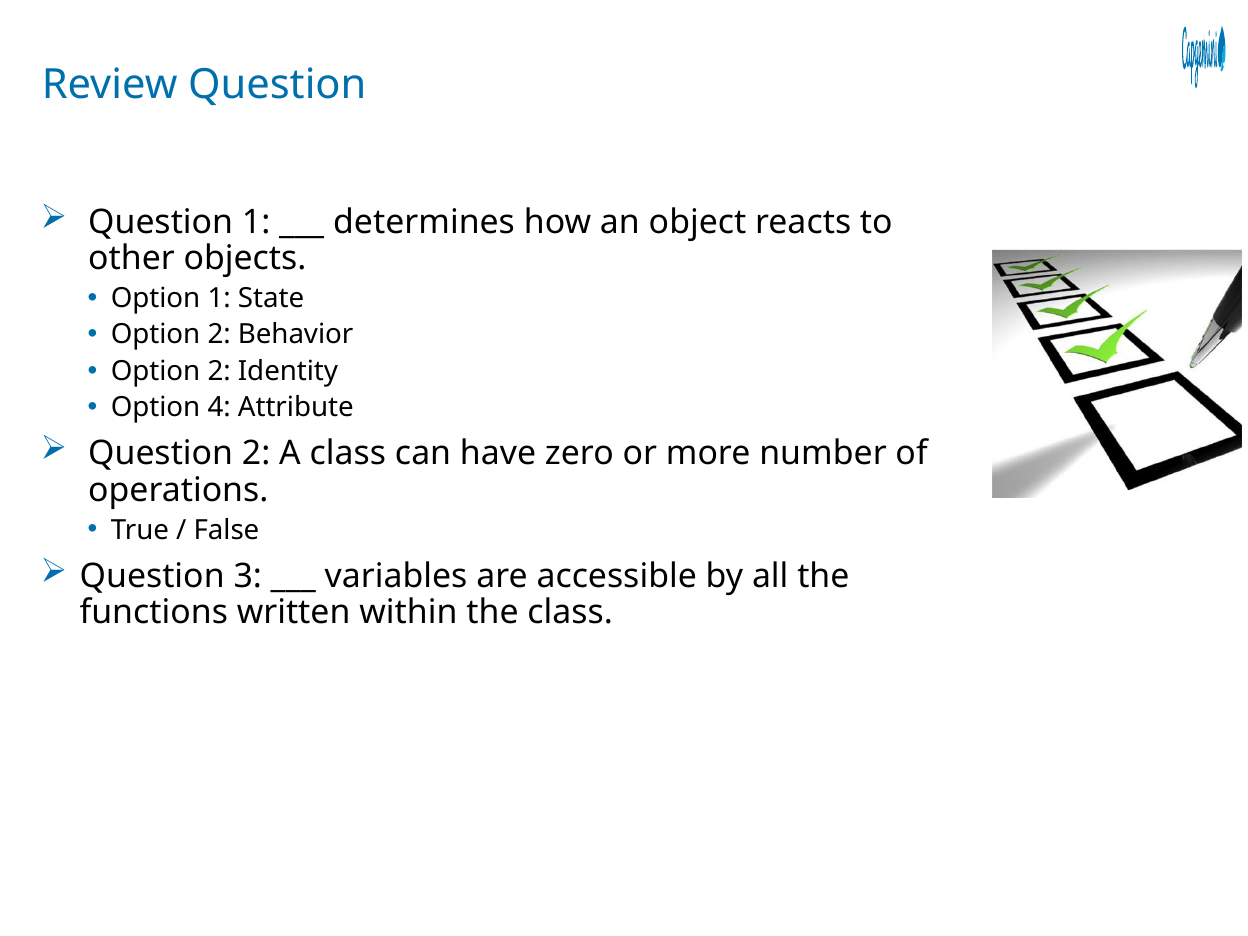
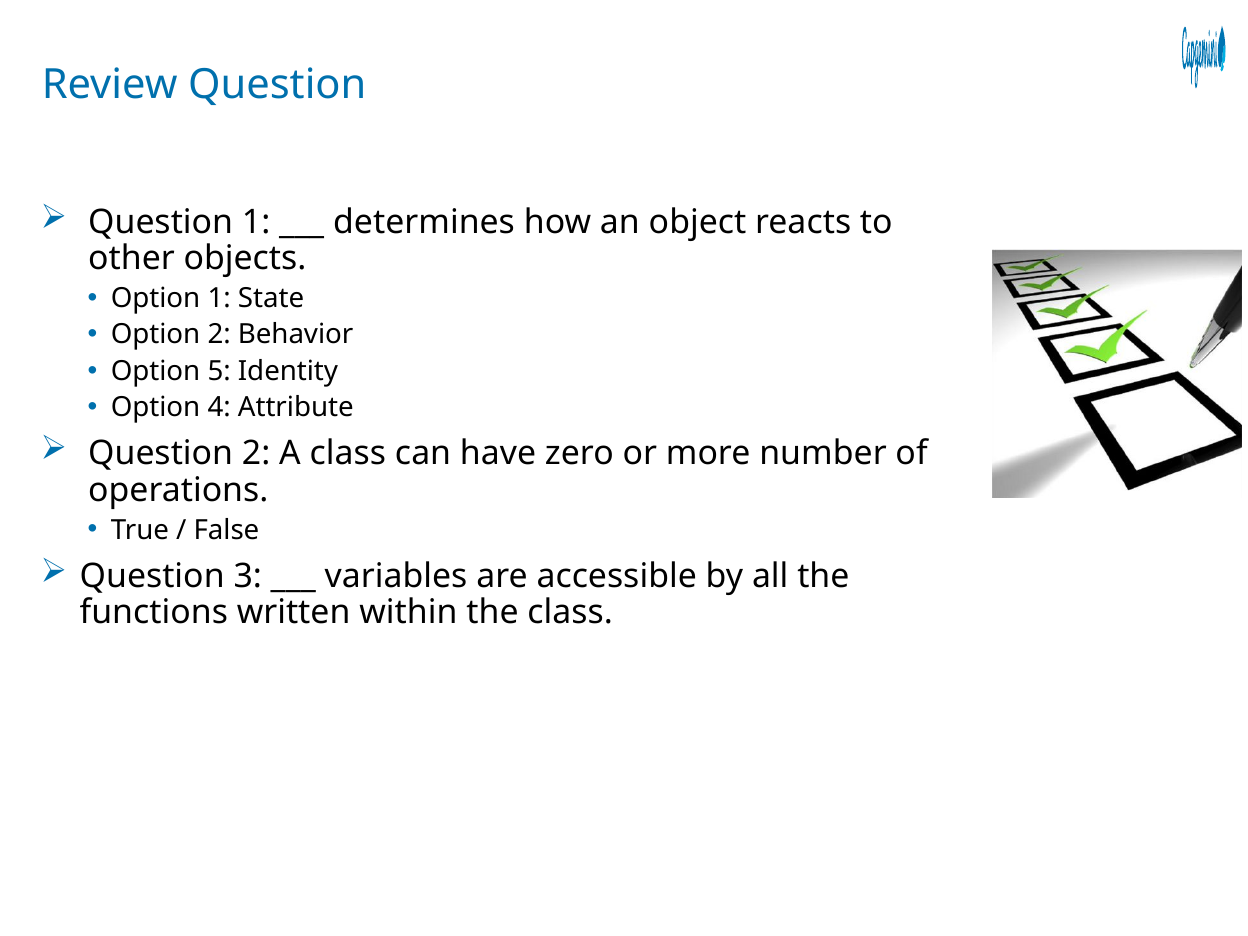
2 at (219, 371): 2 -> 5
